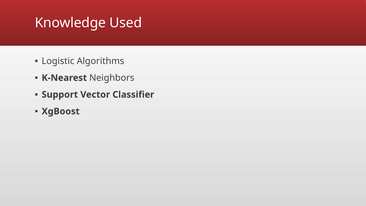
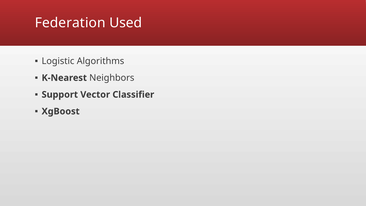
Knowledge: Knowledge -> Federation
